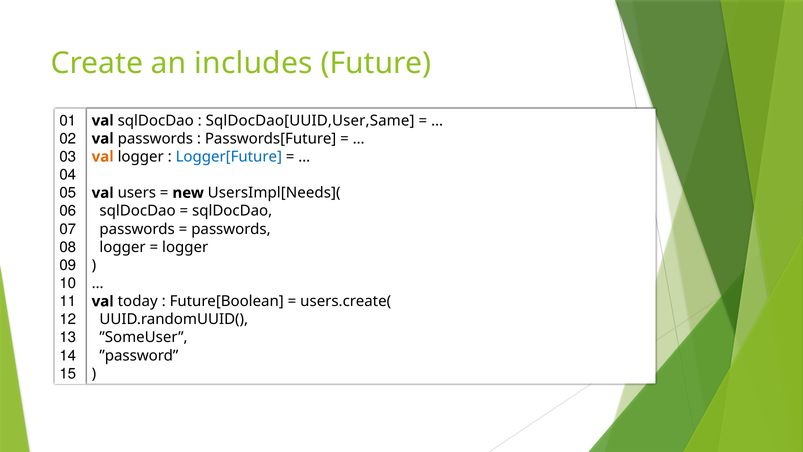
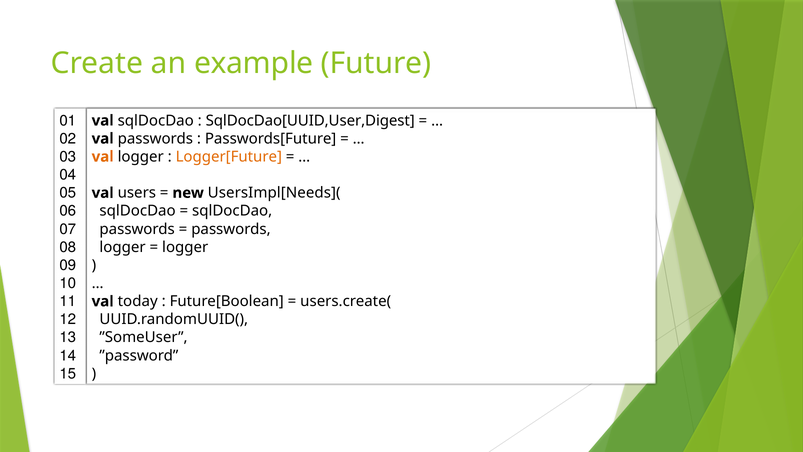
includes: includes -> example
SqlDocDao[UUID,User,Same: SqlDocDao[UUID,User,Same -> SqlDocDao[UUID,User,Digest
Logger[Future colour: blue -> orange
